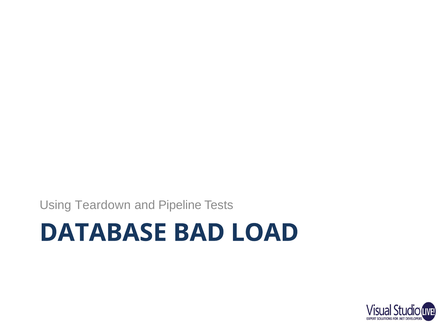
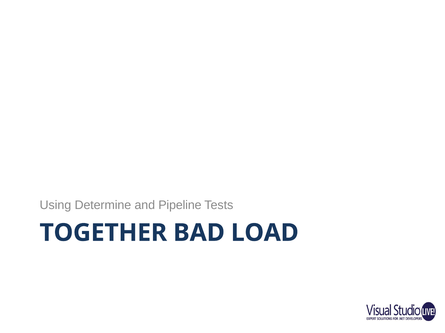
Teardown: Teardown -> Determine
DATABASE: DATABASE -> TOGETHER
